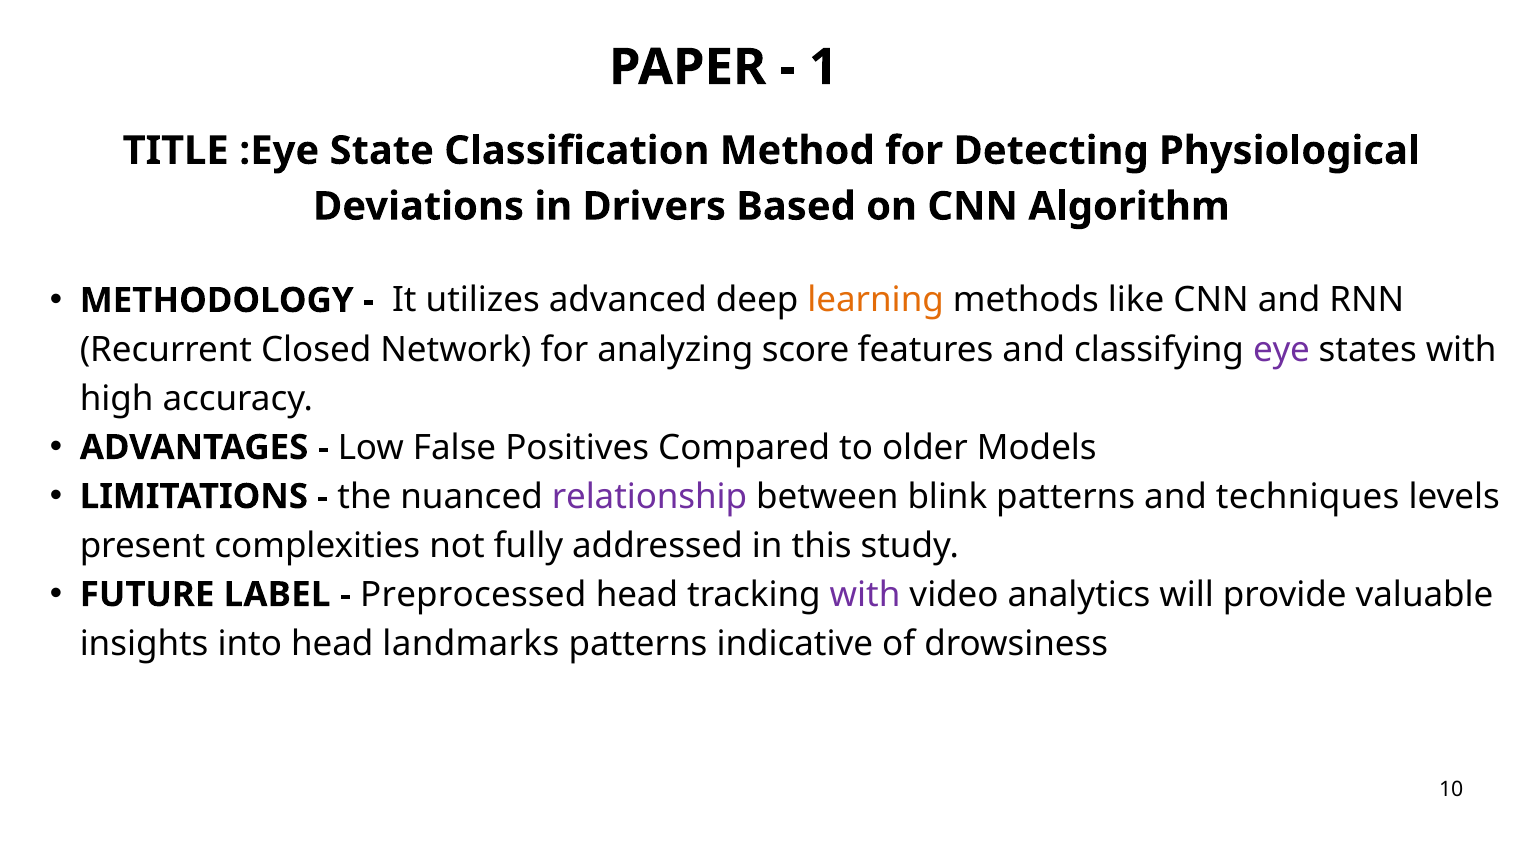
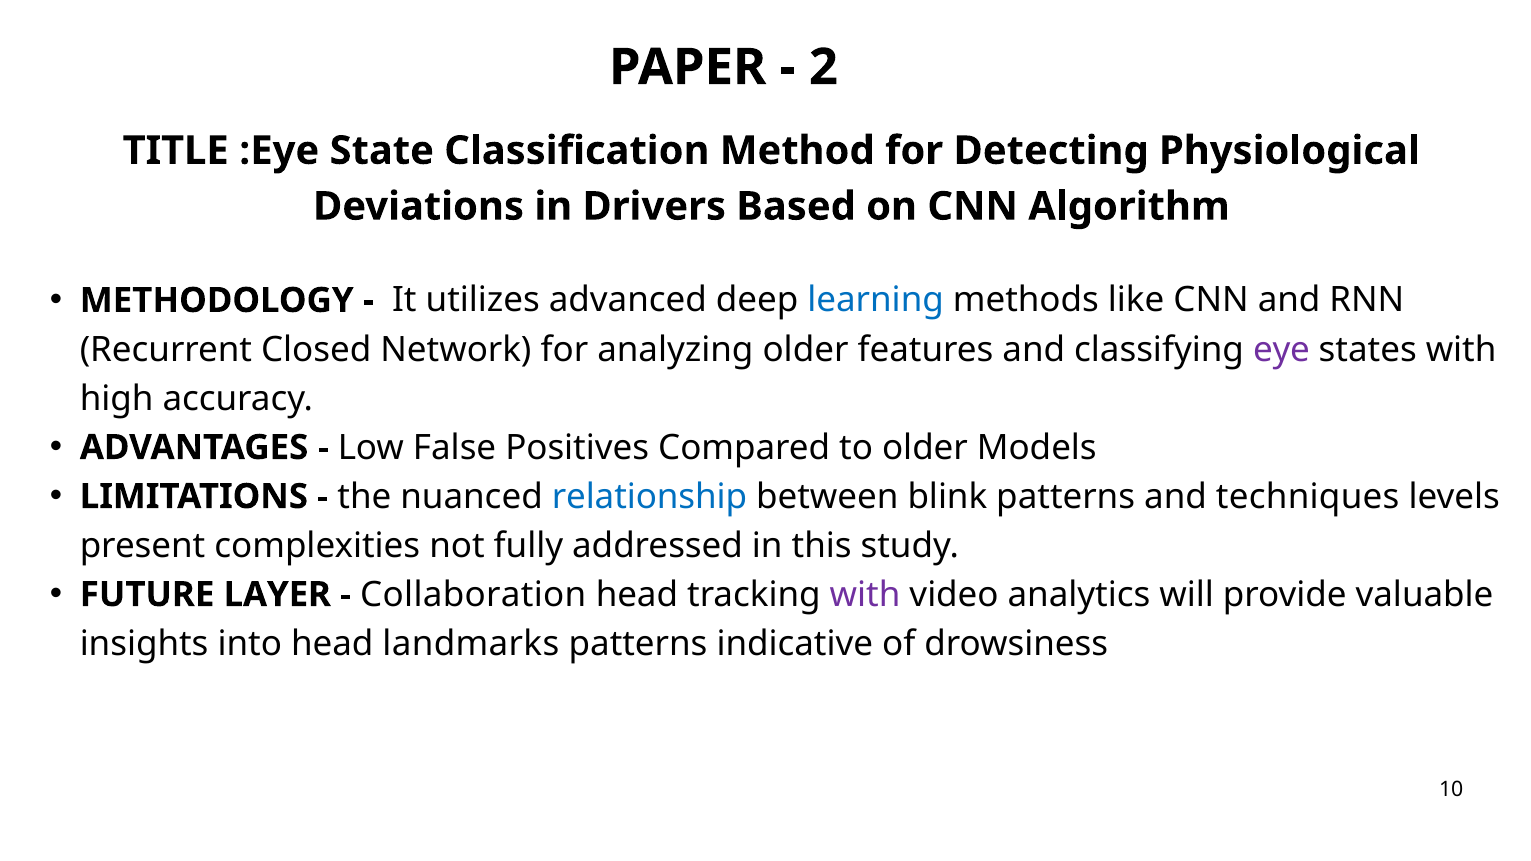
1: 1 -> 2
learning colour: orange -> blue
analyzing score: score -> older
relationship colour: purple -> blue
LABEL: LABEL -> LAYER
Preprocessed: Preprocessed -> Collaboration
